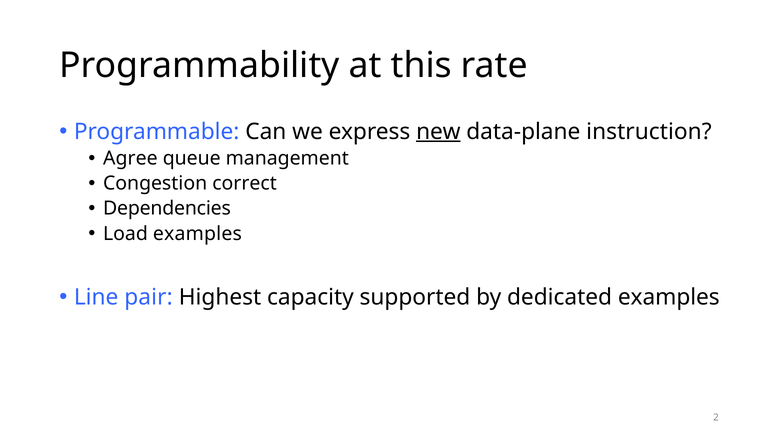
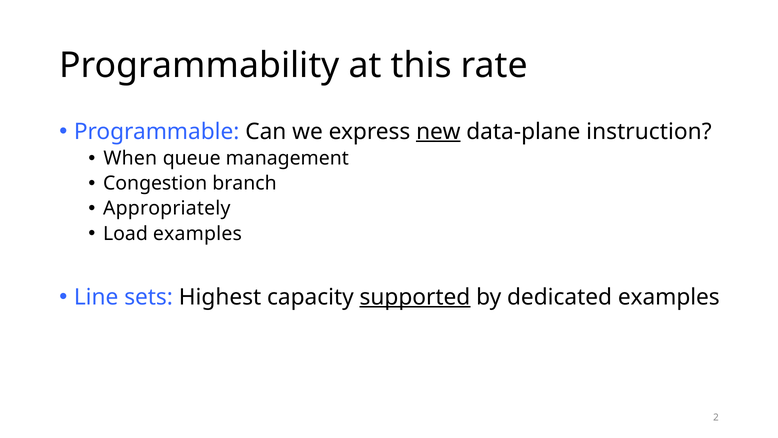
Agree: Agree -> When
correct: correct -> branch
Dependencies: Dependencies -> Appropriately
pair: pair -> sets
supported underline: none -> present
